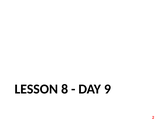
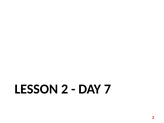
LESSON 8: 8 -> 2
9: 9 -> 7
